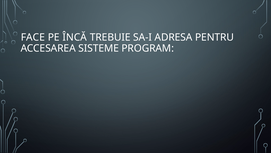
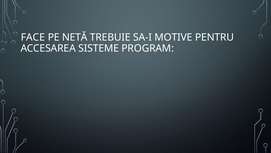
ÎNCĂ: ÎNCĂ -> NETĂ
ADRESA: ADRESA -> MOTIVE
